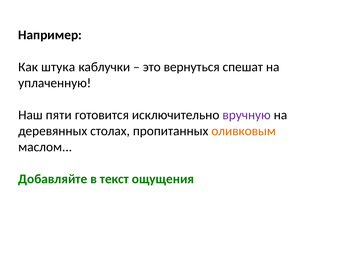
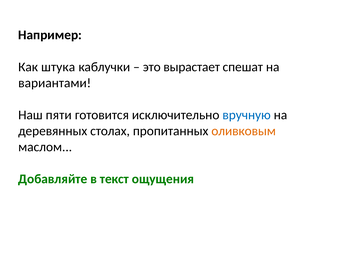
вернуться: вернуться -> вырастает
уплаченную: уплаченную -> вариантами
вручную colour: purple -> blue
